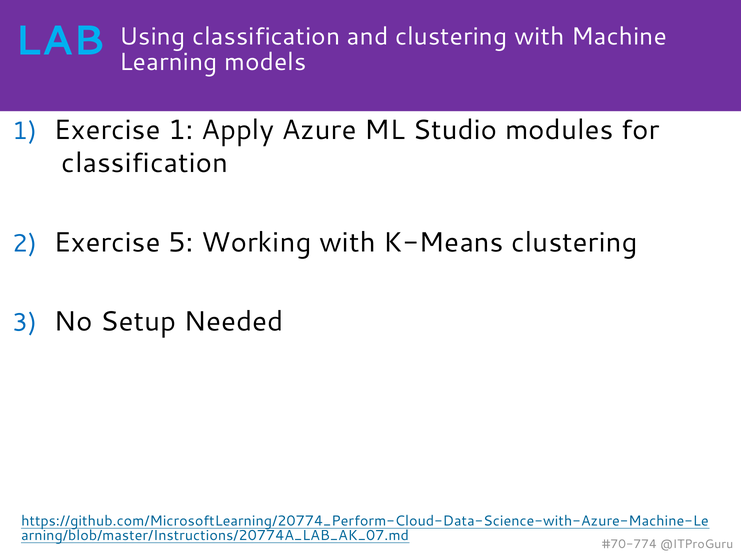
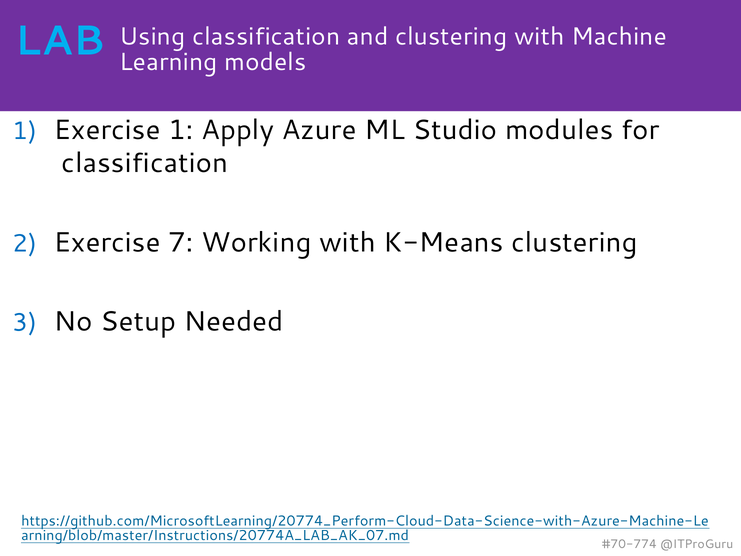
5: 5 -> 7
